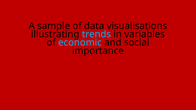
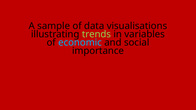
trends colour: light blue -> light green
